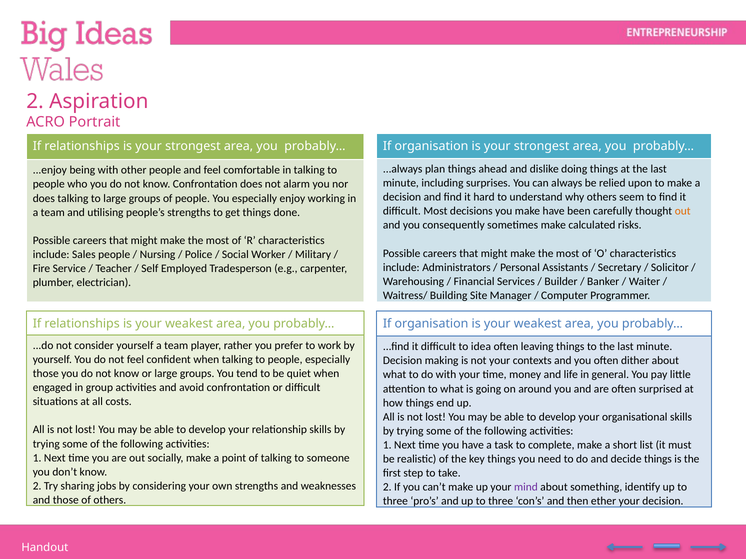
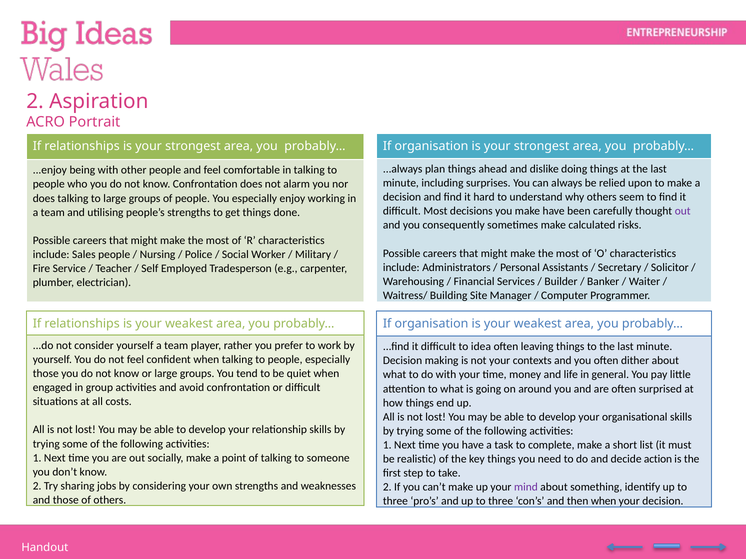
out at (683, 211) colour: orange -> purple
decide things: things -> action
then ether: ether -> when
